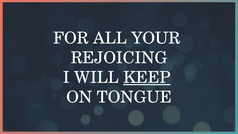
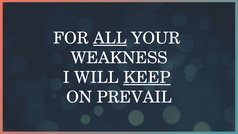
ALL underline: none -> present
REJOICING: REJOICING -> WEAKNESS
TONGUE: TONGUE -> PREVAIL
